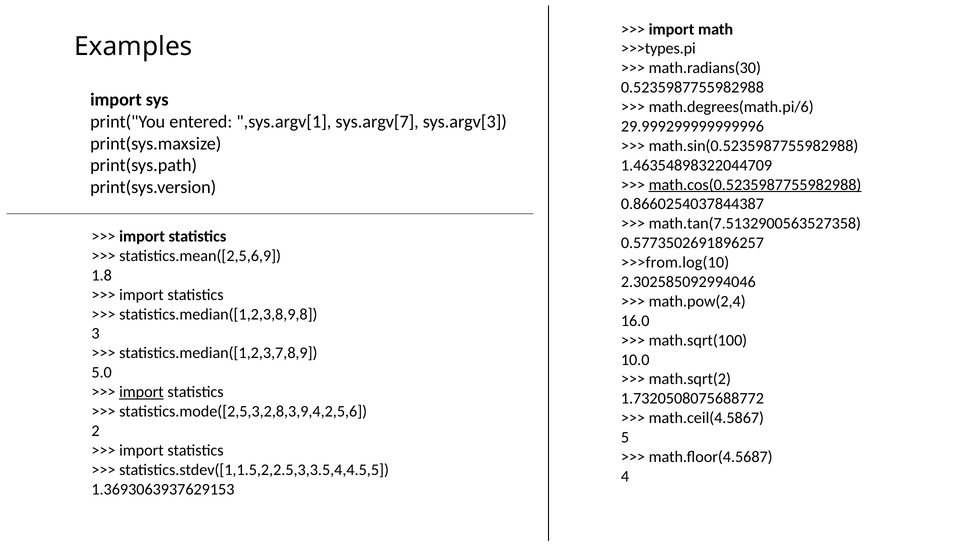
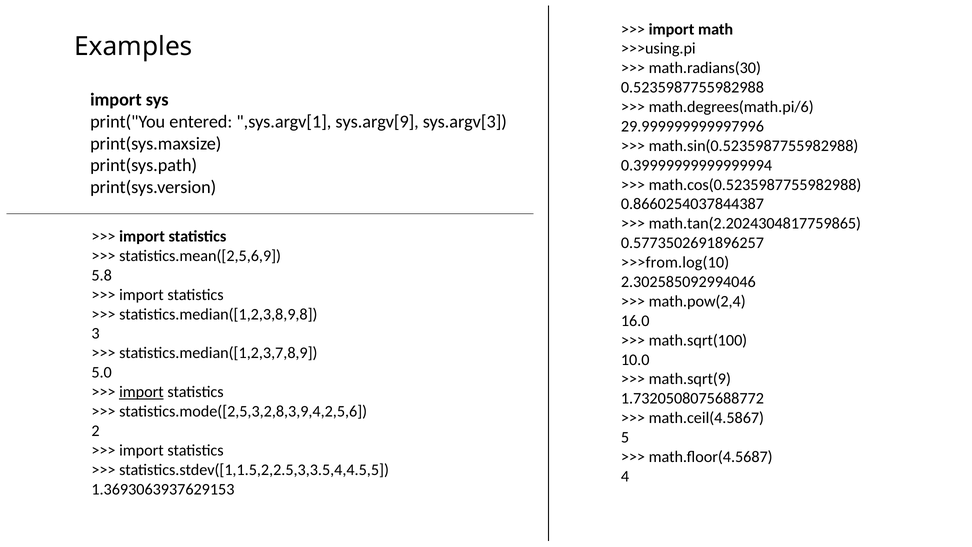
>>>types.pi: >>>types.pi -> >>>using.pi
sys.argv[7: sys.argv[7 -> sys.argv[9
29.999299999999996: 29.999299999999996 -> 29.999999999997996
1.46354898322044709: 1.46354898322044709 -> 0.39999999999999994
math.cos(0.5235987755982988 underline: present -> none
math.tan(7.5132900563527358: math.tan(7.5132900563527358 -> math.tan(2.2024304817759865
1.8: 1.8 -> 5.8
math.sqrt(2: math.sqrt(2 -> math.sqrt(9
